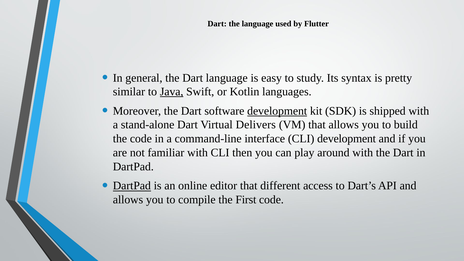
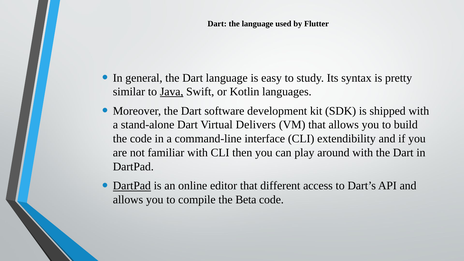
development at (277, 111) underline: present -> none
CLI development: development -> extendibility
First: First -> Beta
